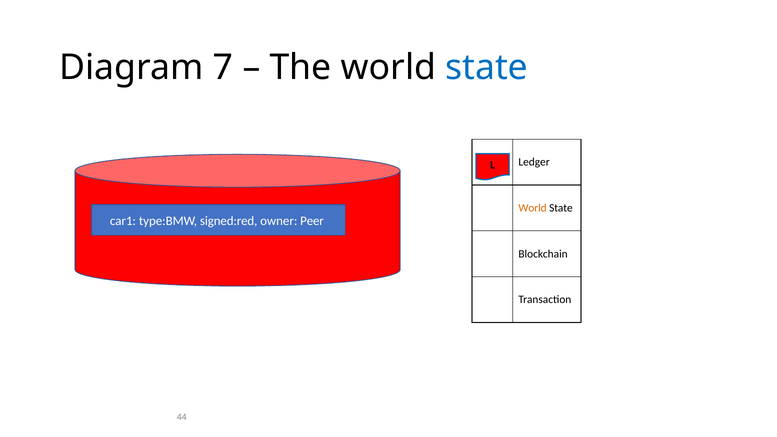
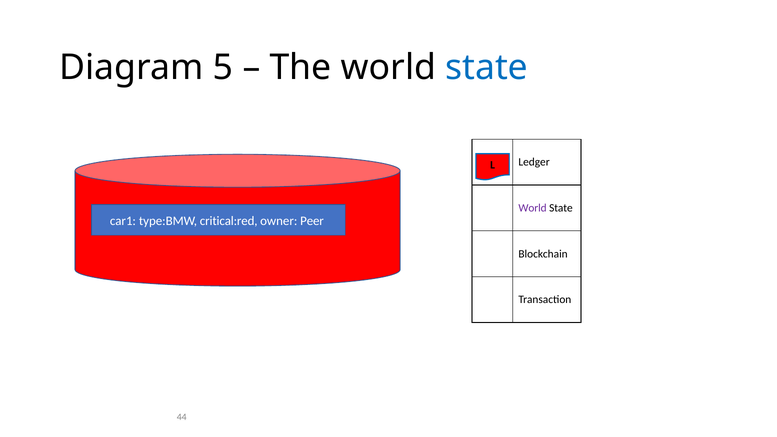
7: 7 -> 5
World at (533, 208) colour: orange -> purple
signed:red: signed:red -> critical:red
